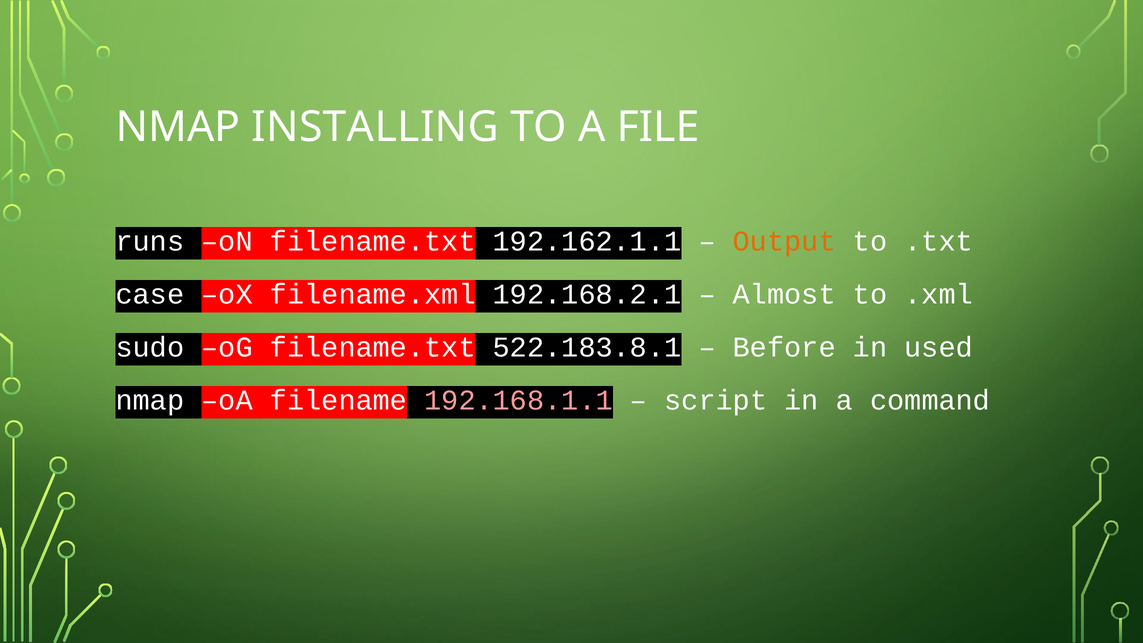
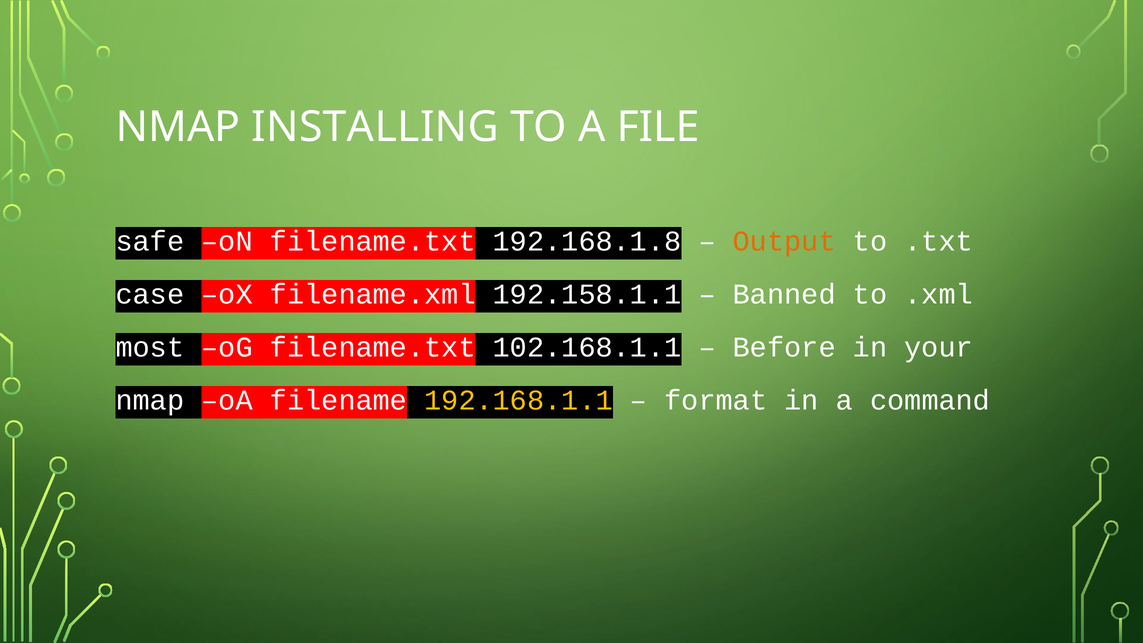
runs: runs -> safe
192.162.1.1: 192.162.1.1 -> 192.168.1.8
192.168.2.1: 192.168.2.1 -> 192.158.1.1
Almost: Almost -> Banned
sudo: sudo -> most
522.183.8.1: 522.183.8.1 -> 102.168.1.1
used: used -> your
192.168.1.1 colour: pink -> yellow
script: script -> format
